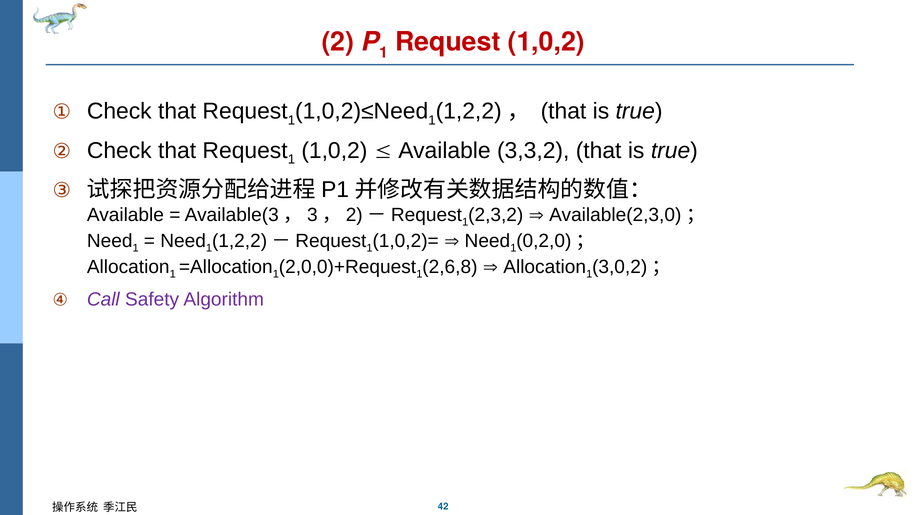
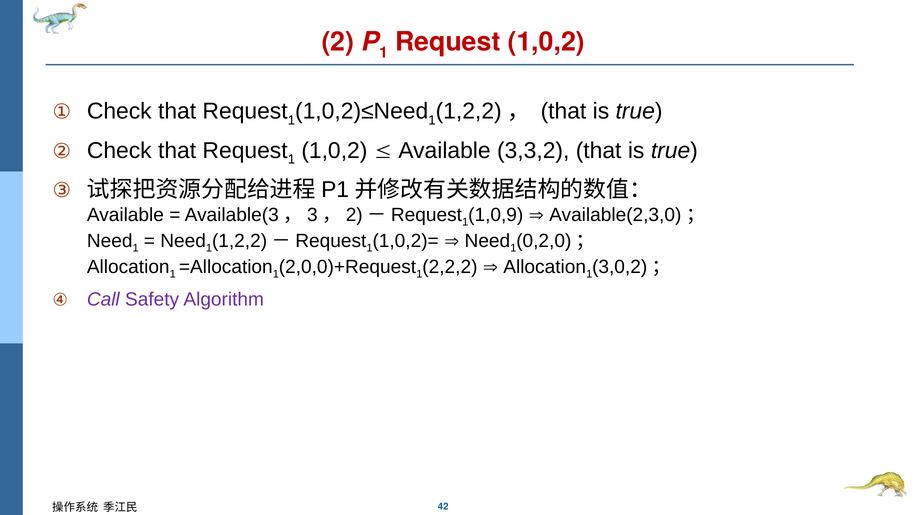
2,3,2: 2,3,2 -> 1,0,9
2,6,8: 2,6,8 -> 2,2,2
